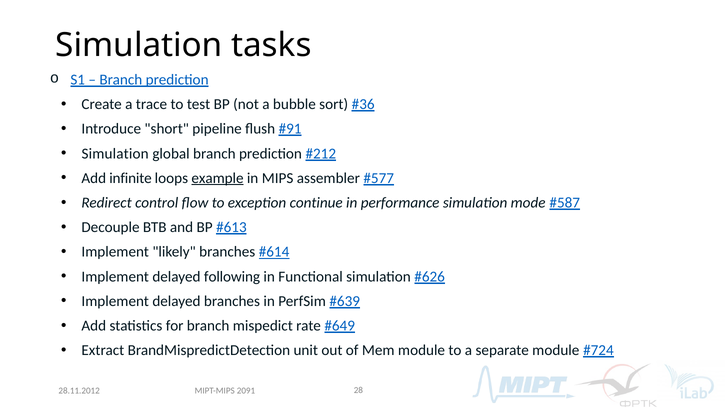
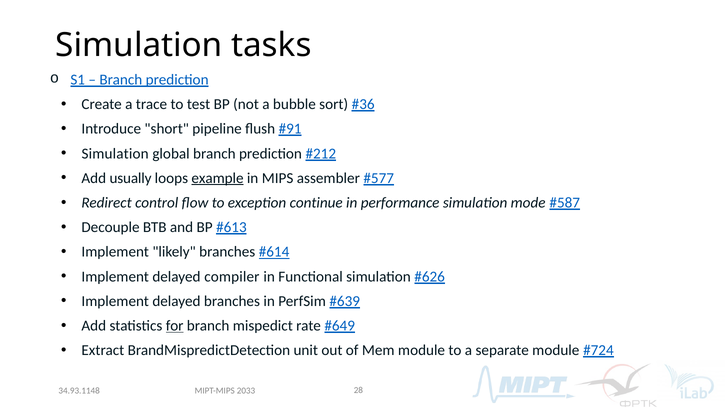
infinite: infinite -> usually
following: following -> compiler
for underline: none -> present
28.11.2012: 28.11.2012 -> 34.93.1148
2091: 2091 -> 2033
